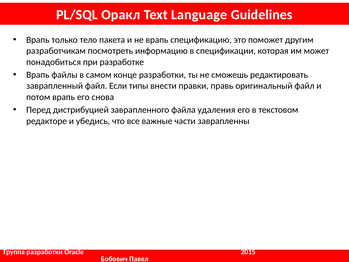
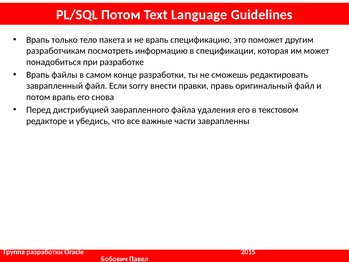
PL/SQL Оракл: Оракл -> Потом
типы: типы -> sorry
